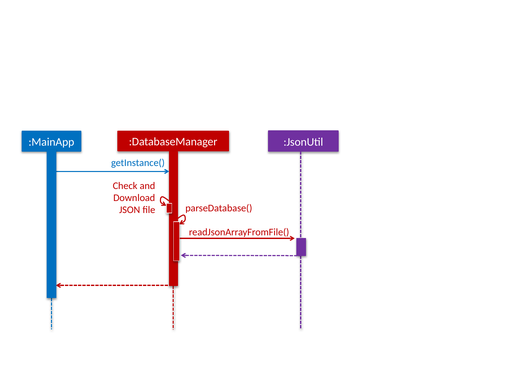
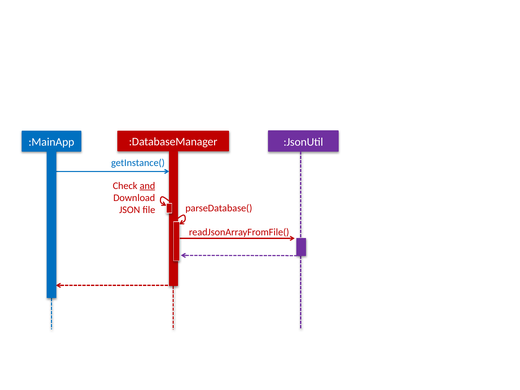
and underline: none -> present
